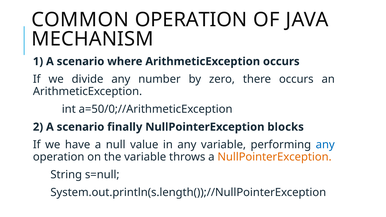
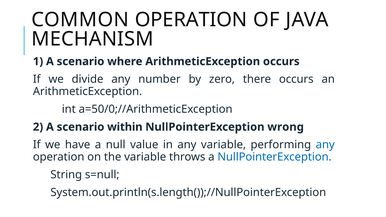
finally: finally -> within
blocks: blocks -> wrong
NullPointerException at (275, 157) colour: orange -> blue
